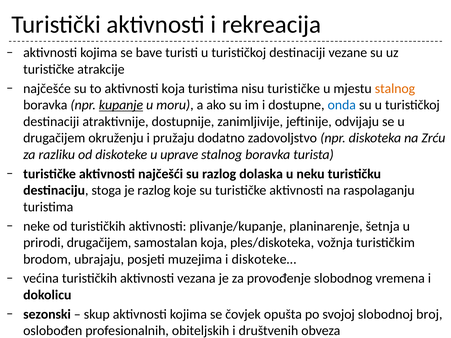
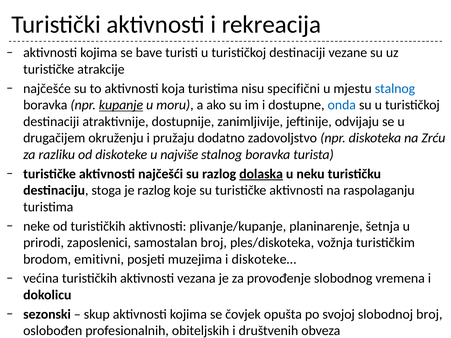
nisu turističke: turističke -> specifični
stalnog at (395, 89) colour: orange -> blue
uprave: uprave -> najviše
dolaska underline: none -> present
prirodi drugačijem: drugačijem -> zaposlenici
samostalan koja: koja -> broj
ubrajaju: ubrajaju -> emitivni
